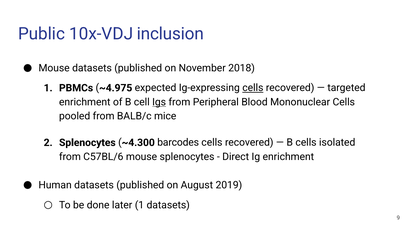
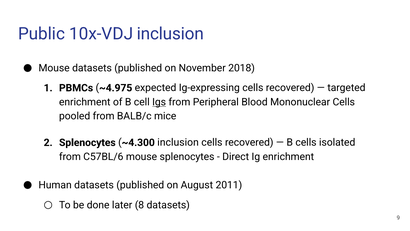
cells at (253, 88) underline: present -> none
~4.300 barcodes: barcodes -> inclusion
2019: 2019 -> 2011
later 1: 1 -> 8
